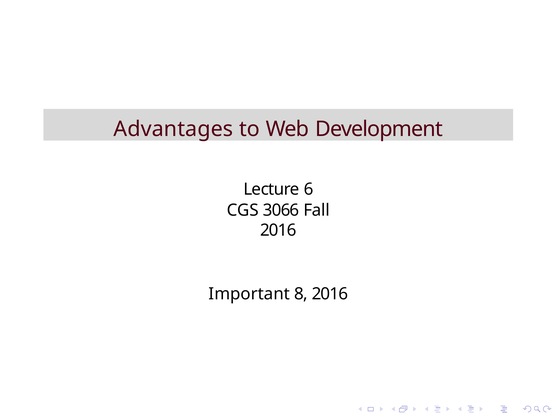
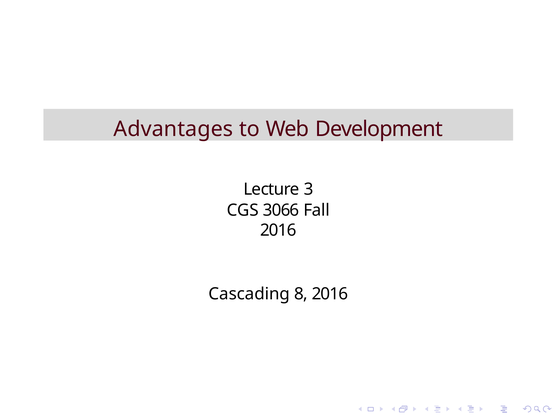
6: 6 -> 3
Important: Important -> Cascading
